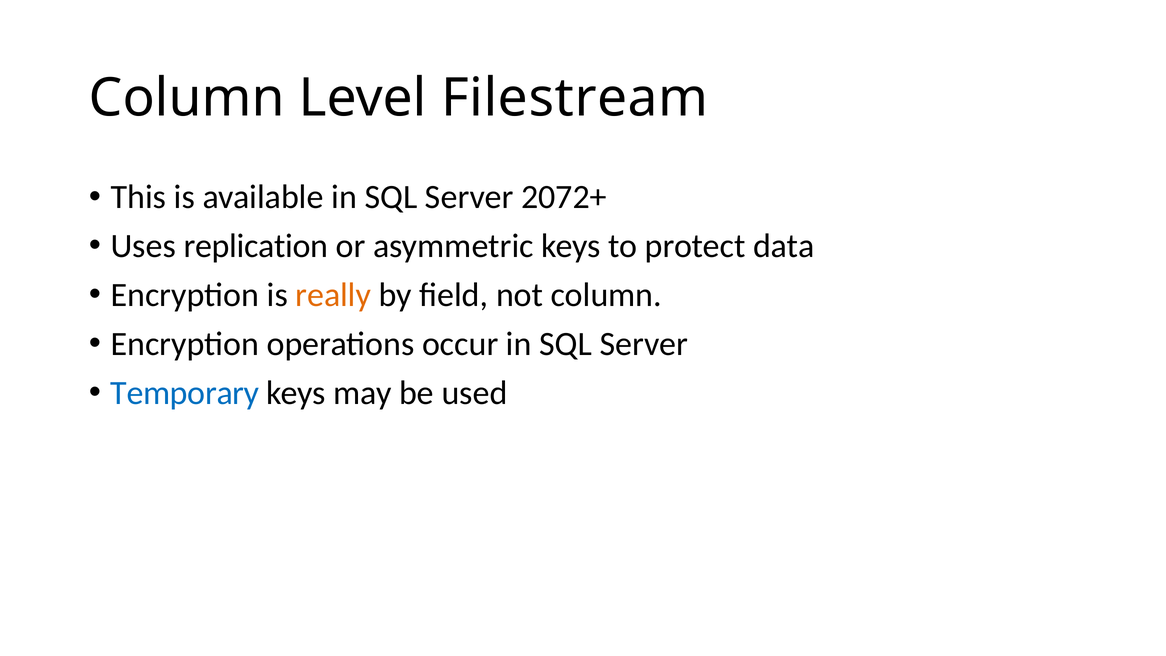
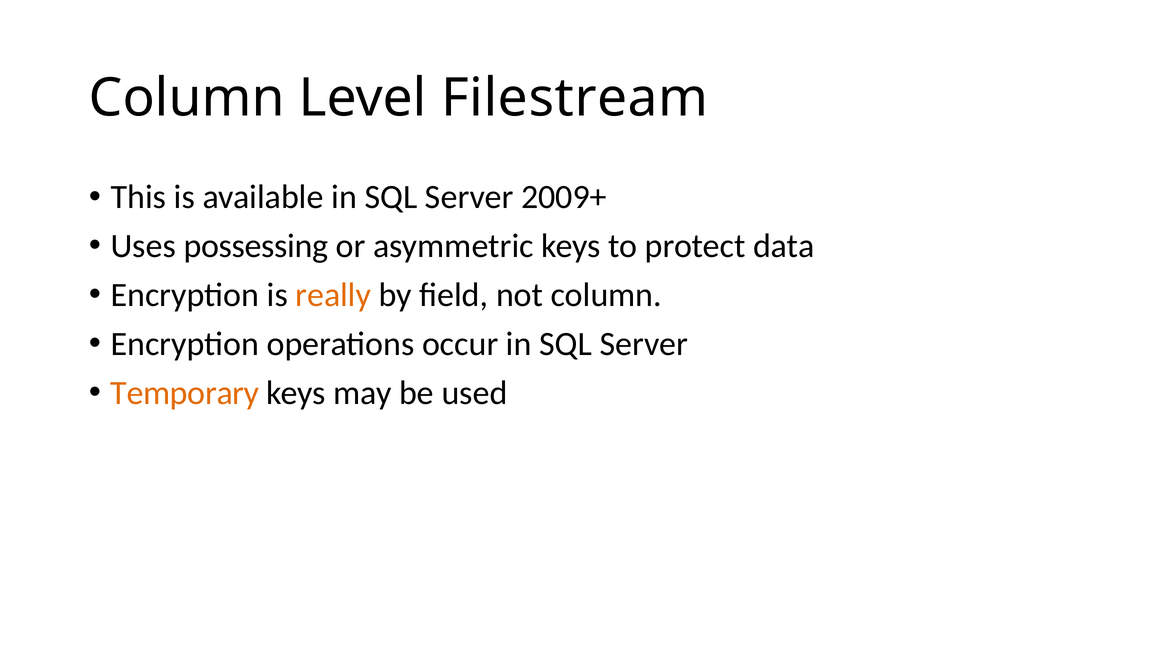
2072+: 2072+ -> 2009+
replication: replication -> possessing
Temporary colour: blue -> orange
